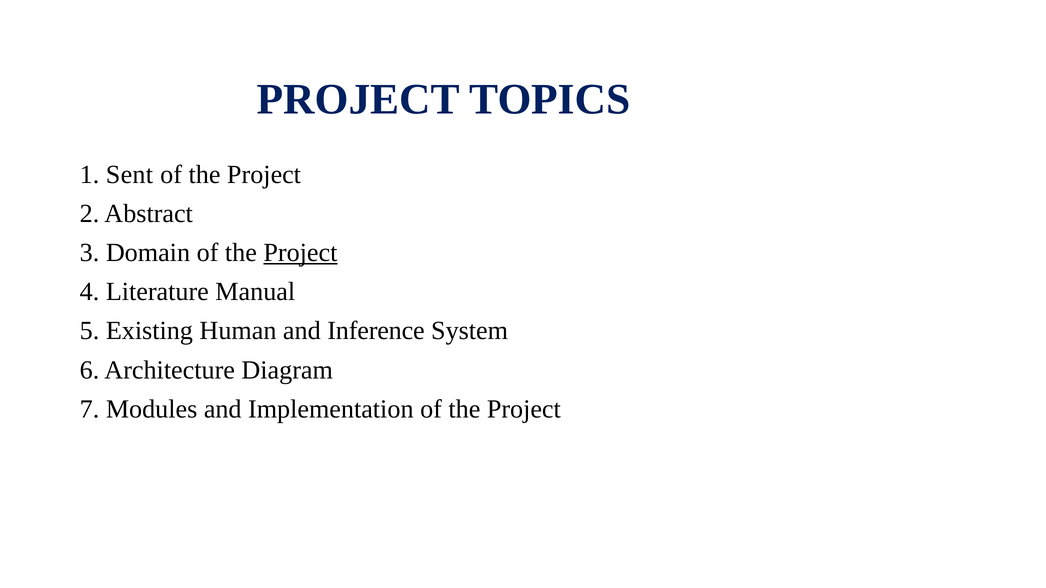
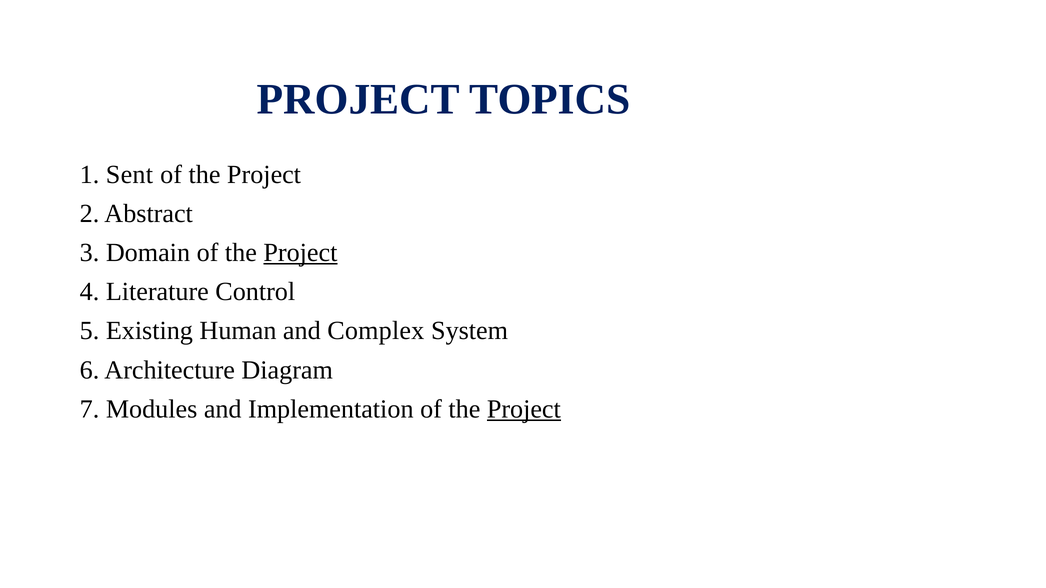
Manual: Manual -> Control
Inference: Inference -> Complex
Project at (524, 409) underline: none -> present
